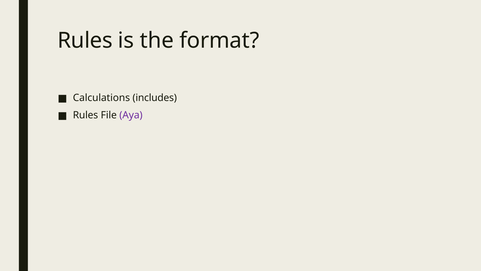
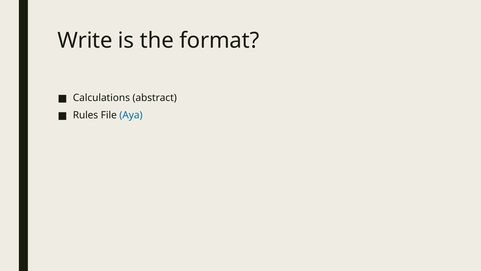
Rules at (85, 40): Rules -> Write
includes: includes -> abstract
Aya colour: purple -> blue
